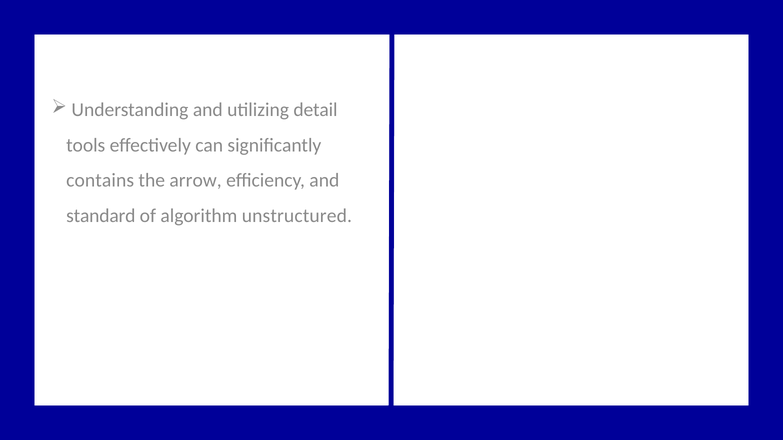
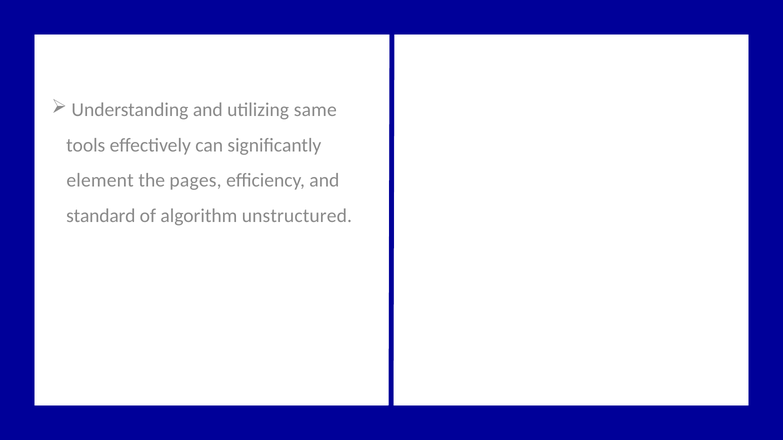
detail: detail -> same
contains: contains -> element
arrow: arrow -> pages
